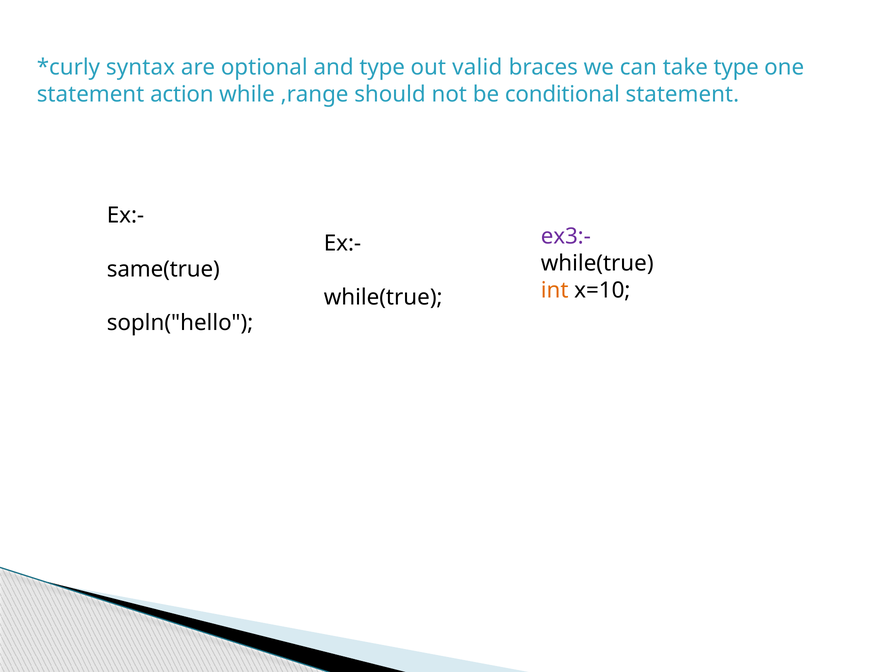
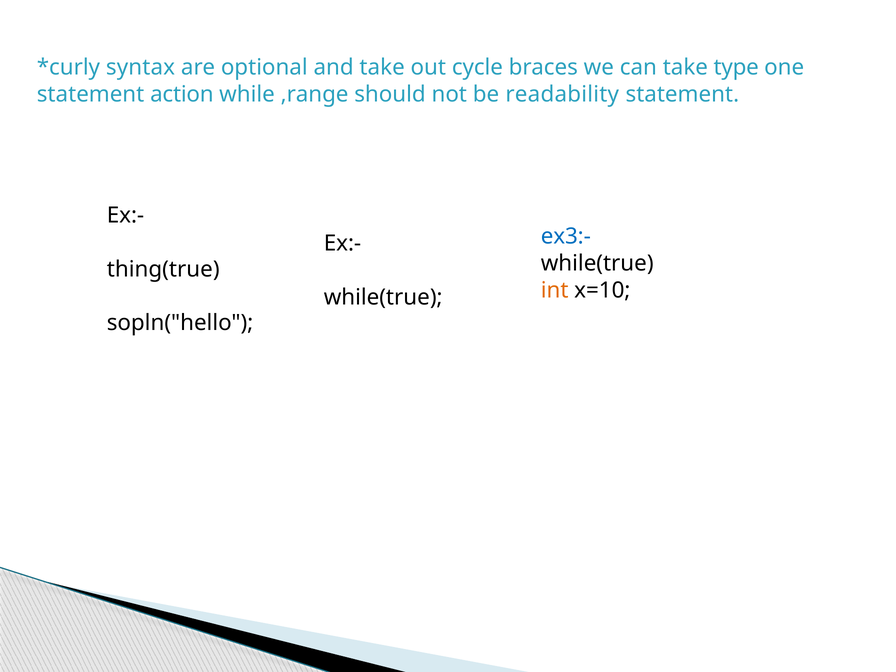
and type: type -> take
valid: valid -> cycle
conditional: conditional -> readability
ex3:- colour: purple -> blue
same(true: same(true -> thing(true
